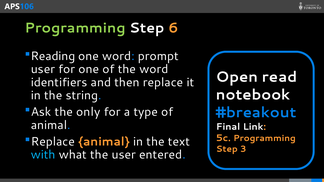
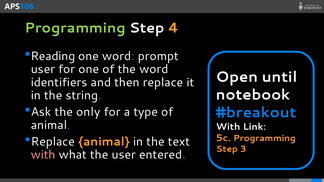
6: 6 -> 4
read: read -> until
Final at (228, 127): Final -> With
with at (43, 155) colour: light blue -> pink
